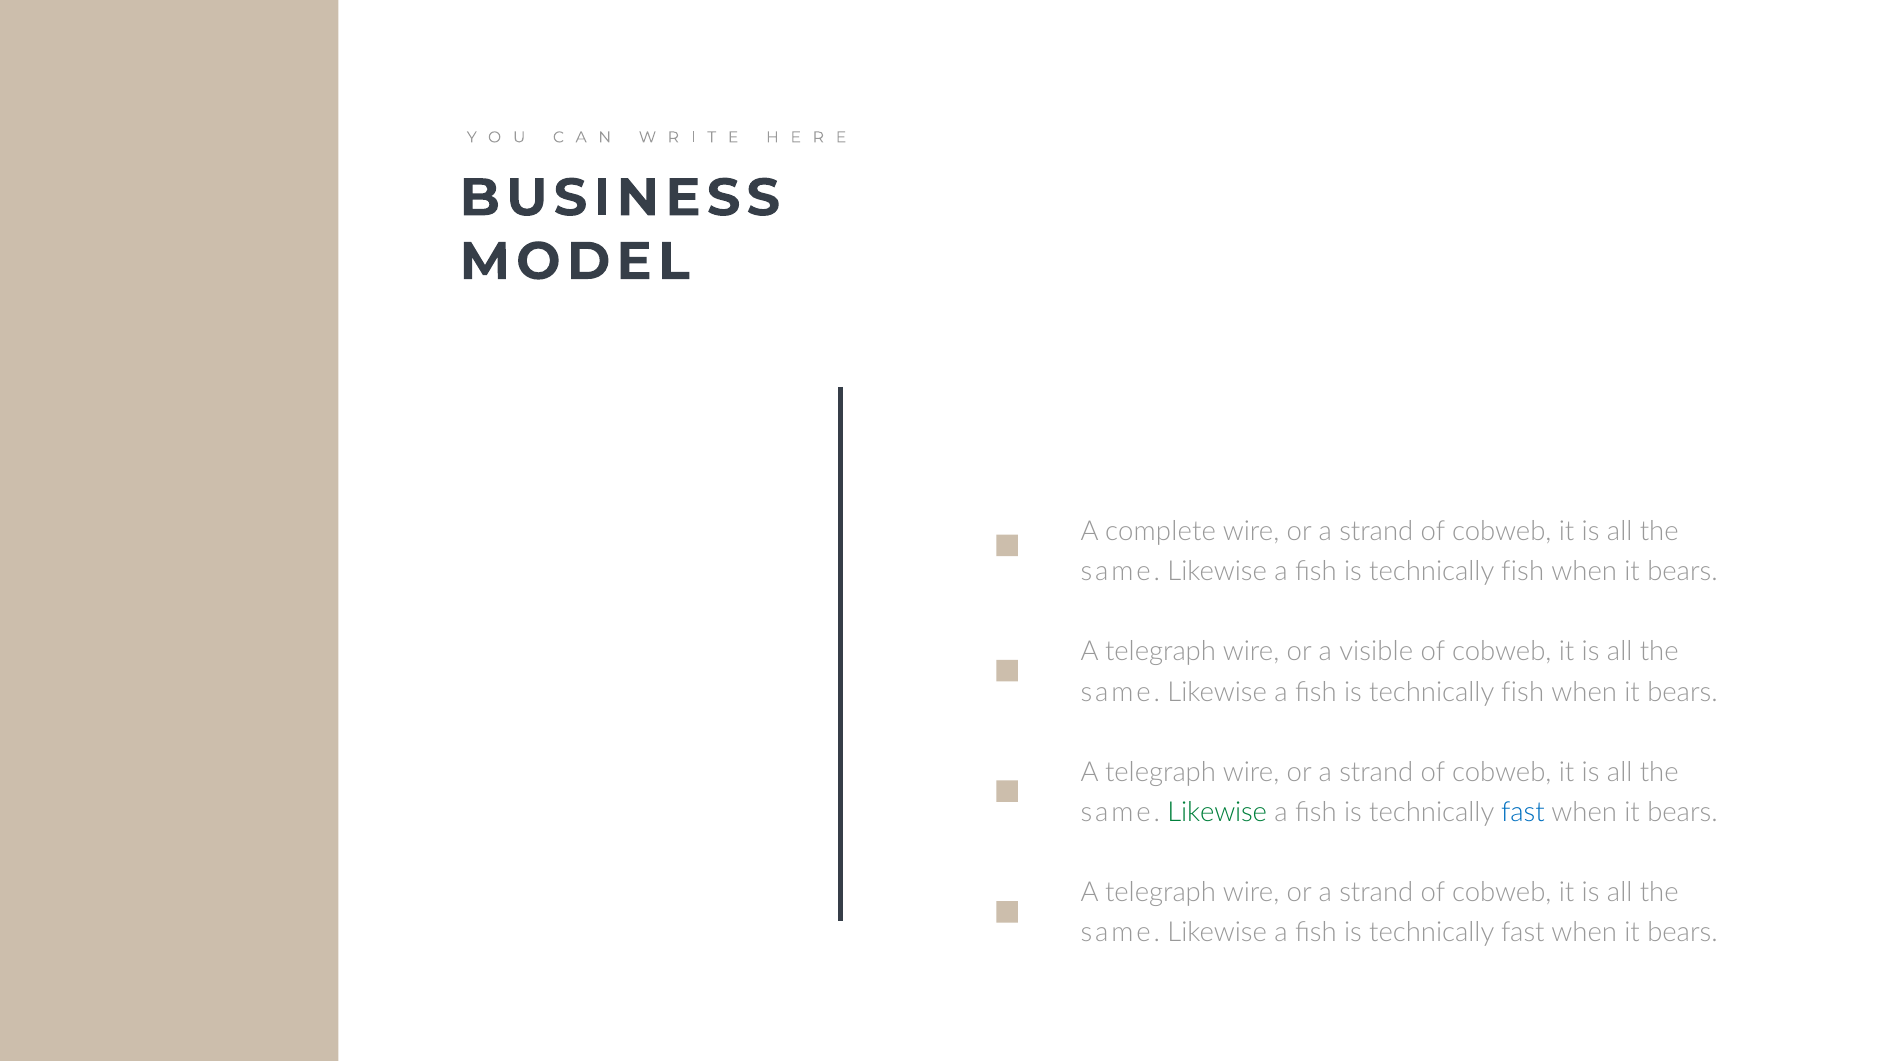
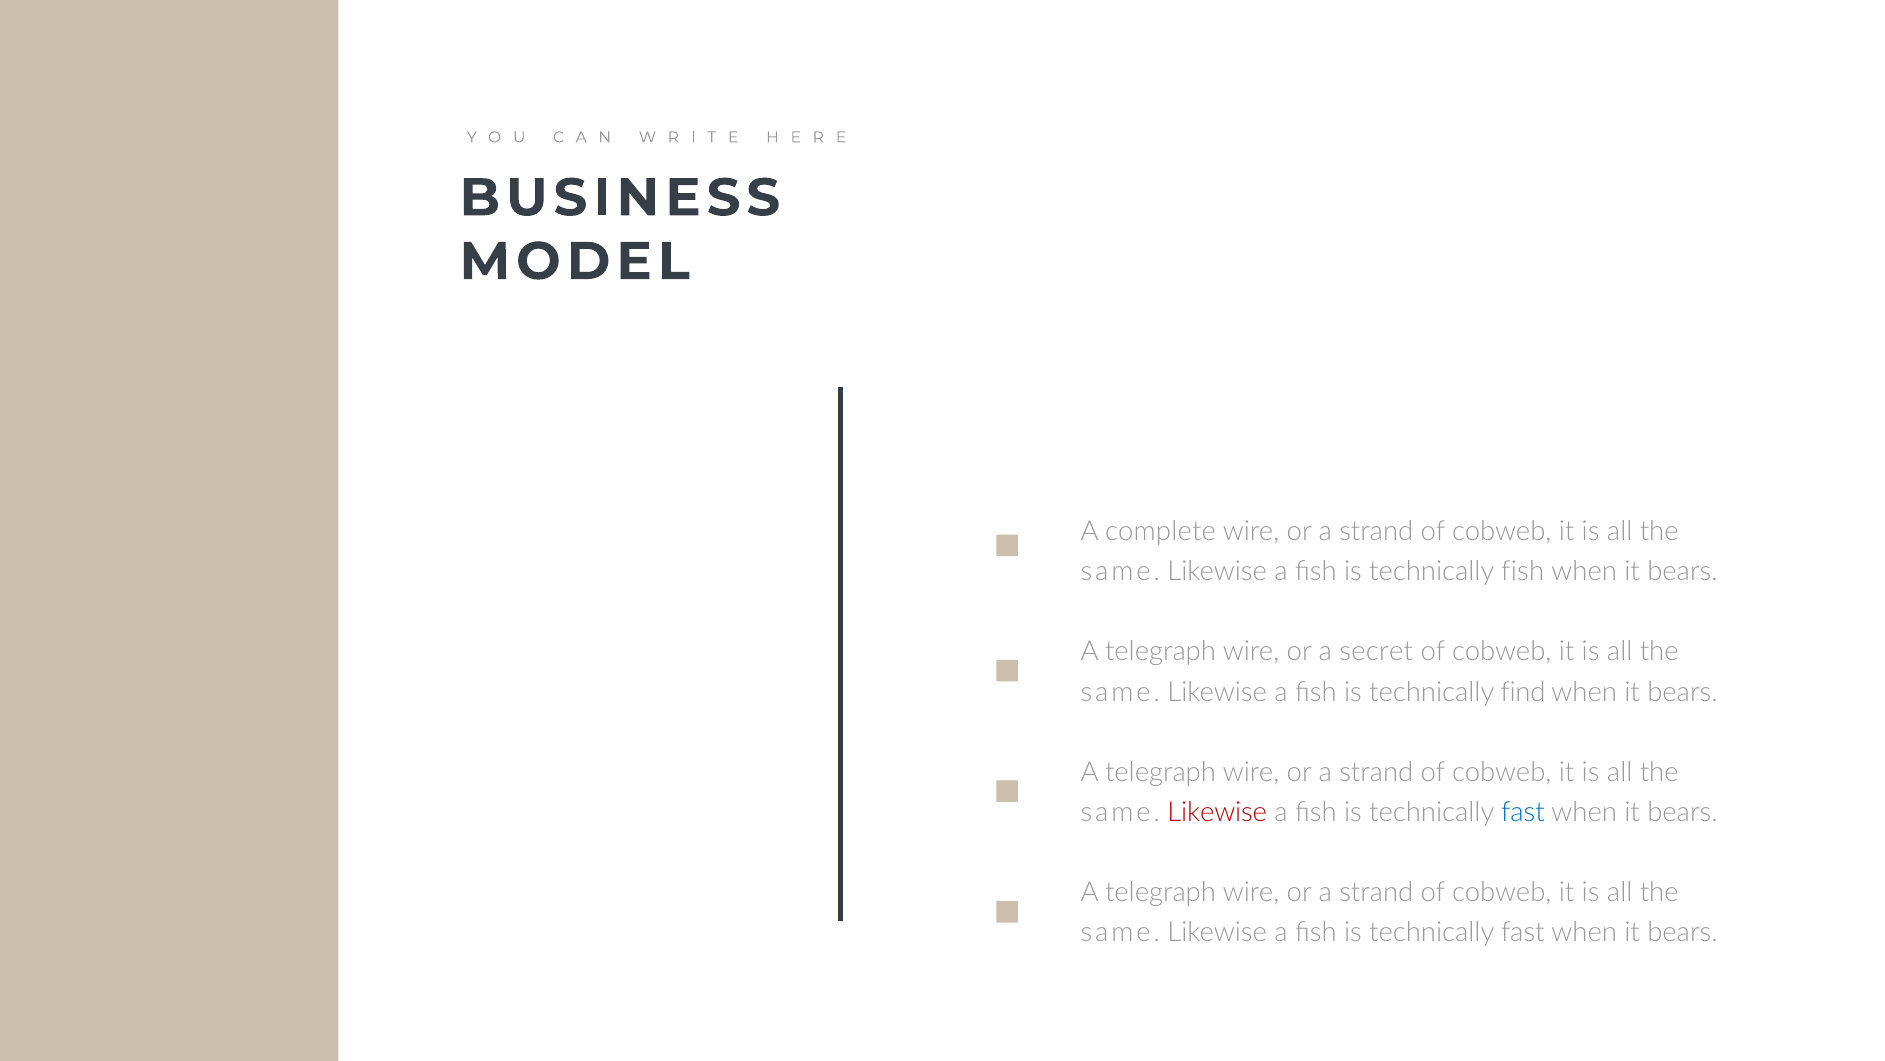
visible: visible -> secret
fish at (1523, 692): fish -> find
Likewise at (1217, 812) colour: green -> red
